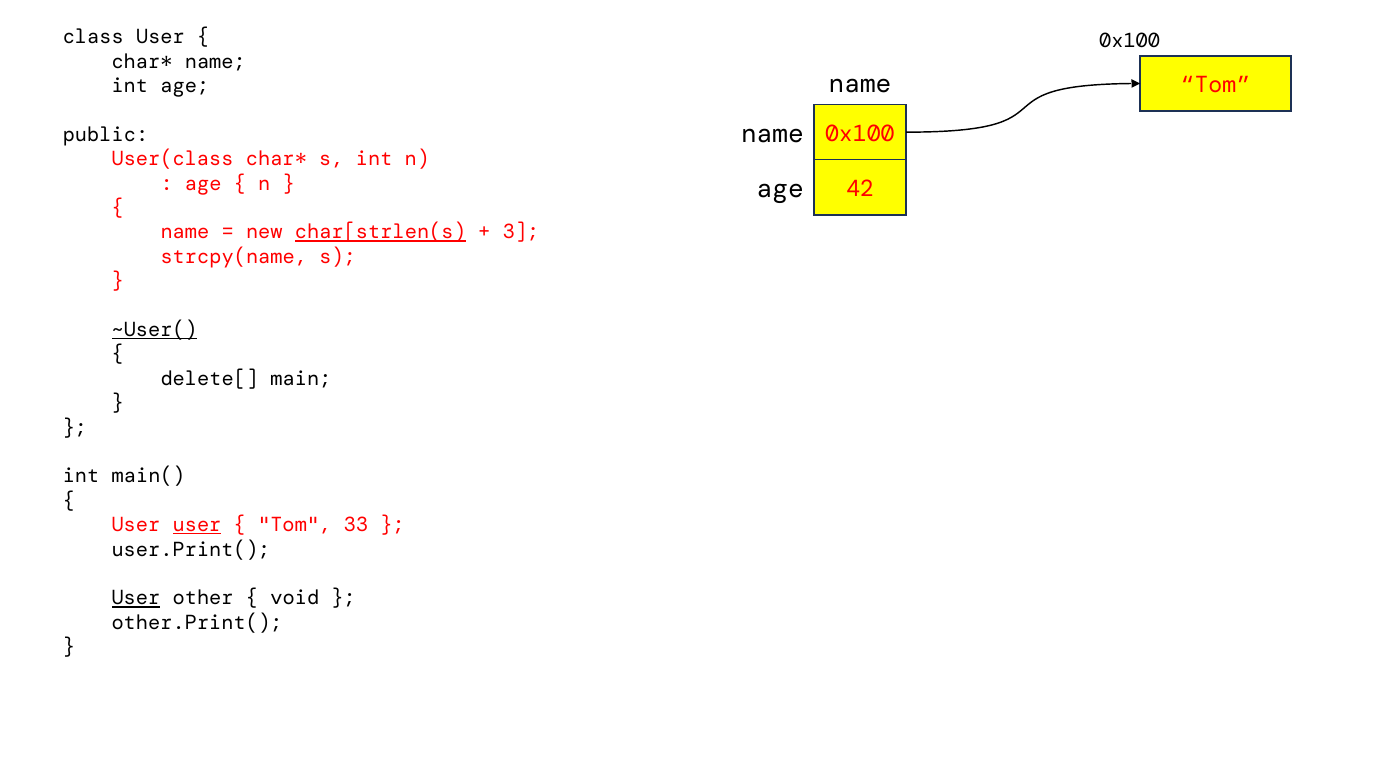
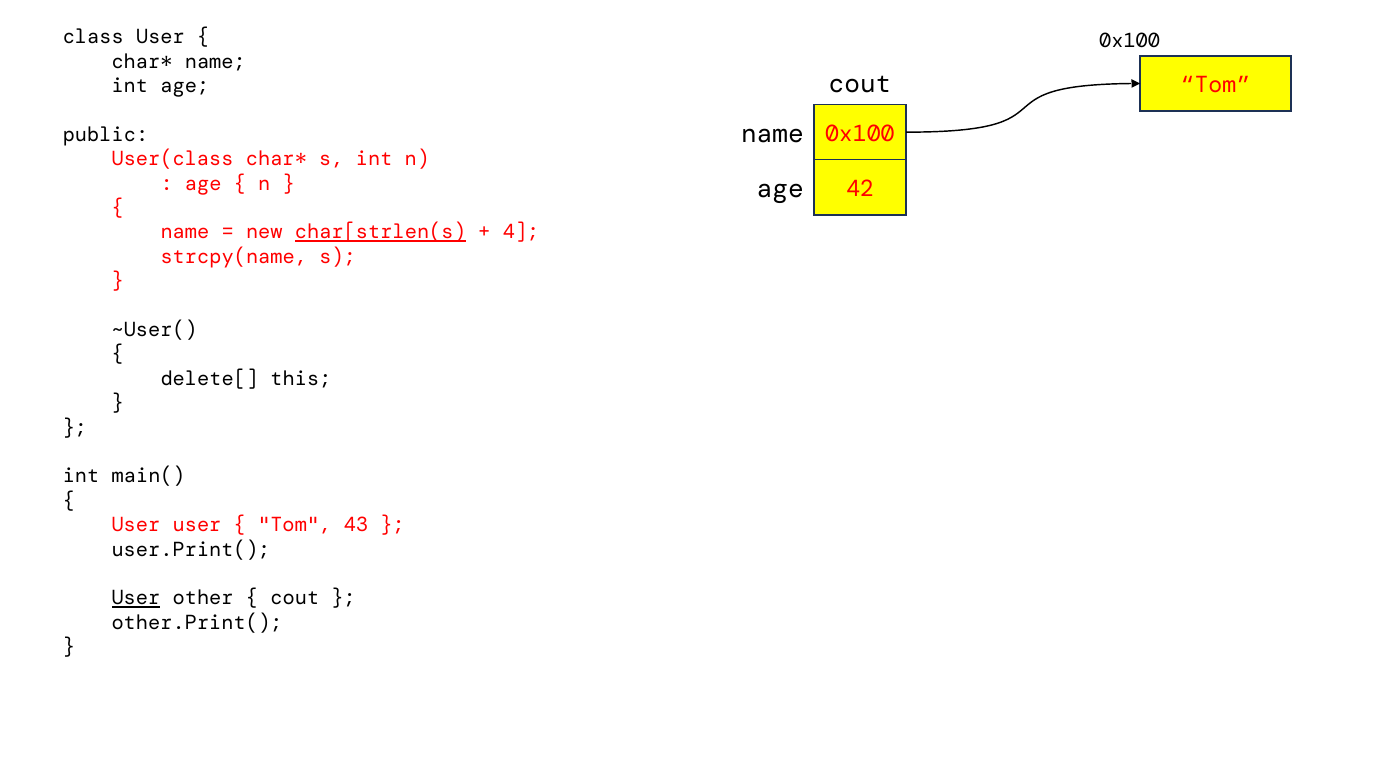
name at (860, 84): name -> cout
3: 3 -> 4
~User( underline: present -> none
main: main -> this
user at (197, 525) underline: present -> none
33: 33 -> 43
void at (295, 598): void -> cout
